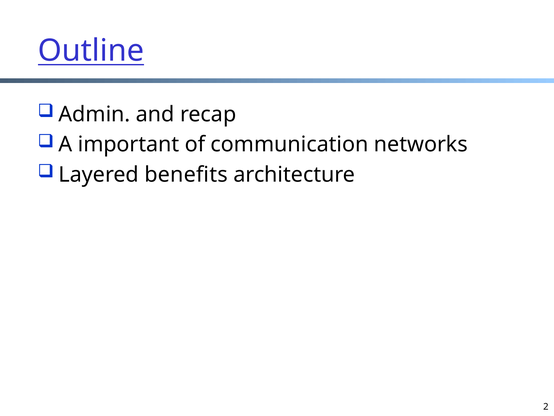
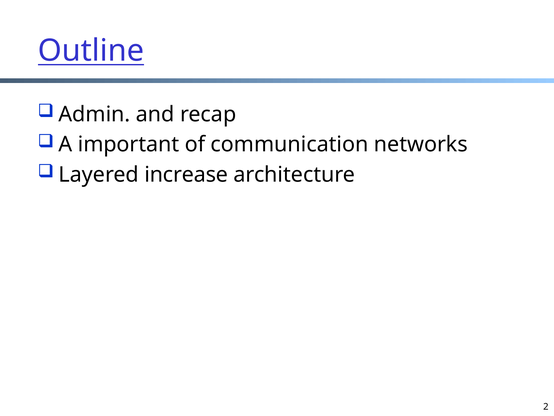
benefits: benefits -> increase
